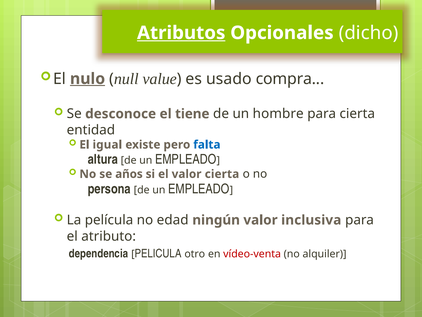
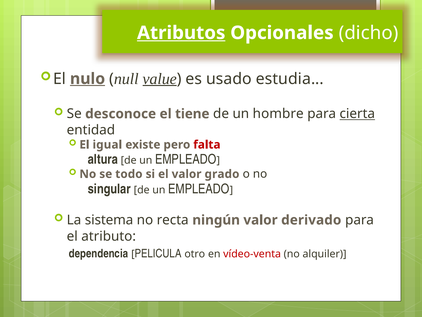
value underline: none -> present
compra: compra -> estudia
cierta at (357, 114) underline: none -> present
falta colour: blue -> red
años: años -> todo
valor cierta: cierta -> grado
persona: persona -> singular
película: película -> sistema
edad: edad -> recta
inclusiva: inclusiva -> derivado
